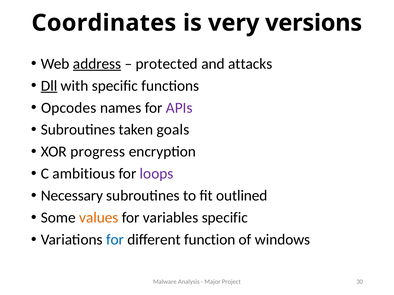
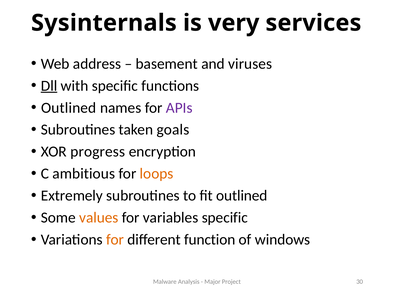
Coordinates: Coordinates -> Sysinternals
versions: versions -> services
address underline: present -> none
protected: protected -> basement
attacks: attacks -> viruses
Opcodes at (69, 108): Opcodes -> Outlined
loops colour: purple -> orange
Necessary: Necessary -> Extremely
for at (115, 240) colour: blue -> orange
